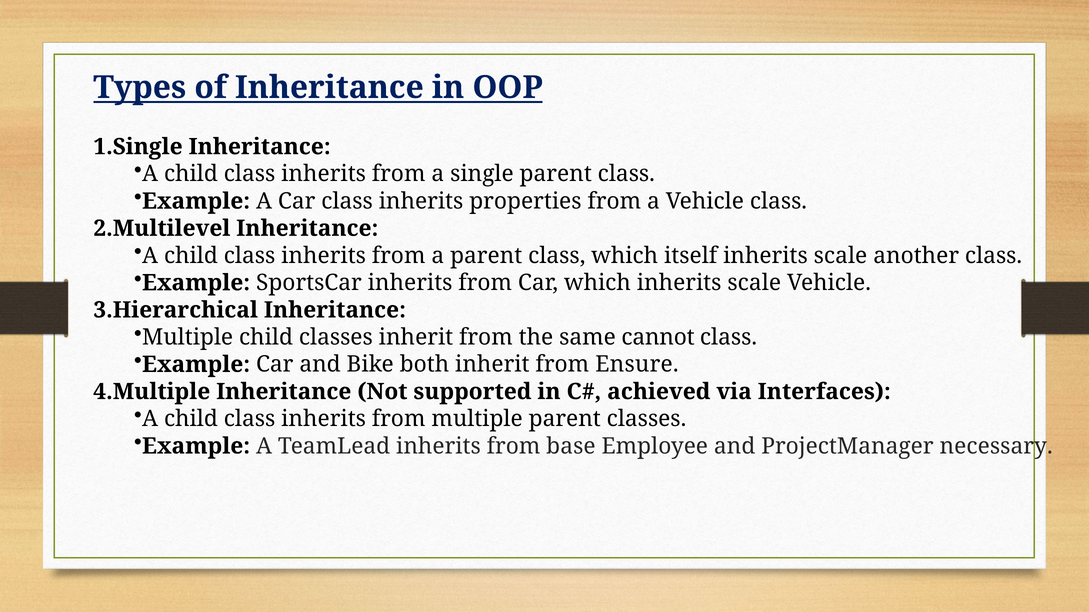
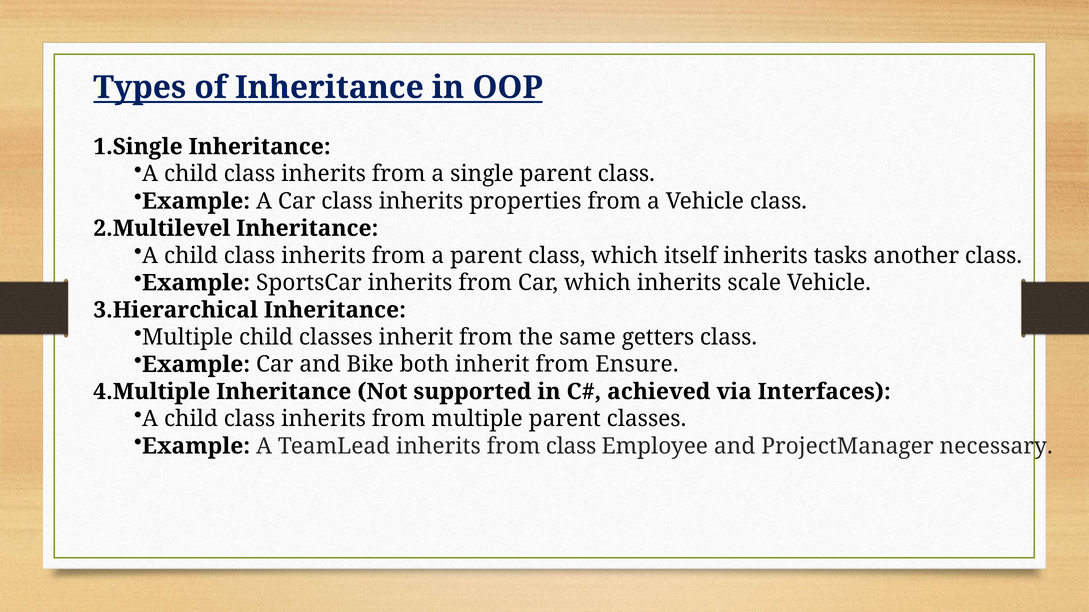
itself inherits scale: scale -> tasks
cannot: cannot -> getters
from base: base -> class
